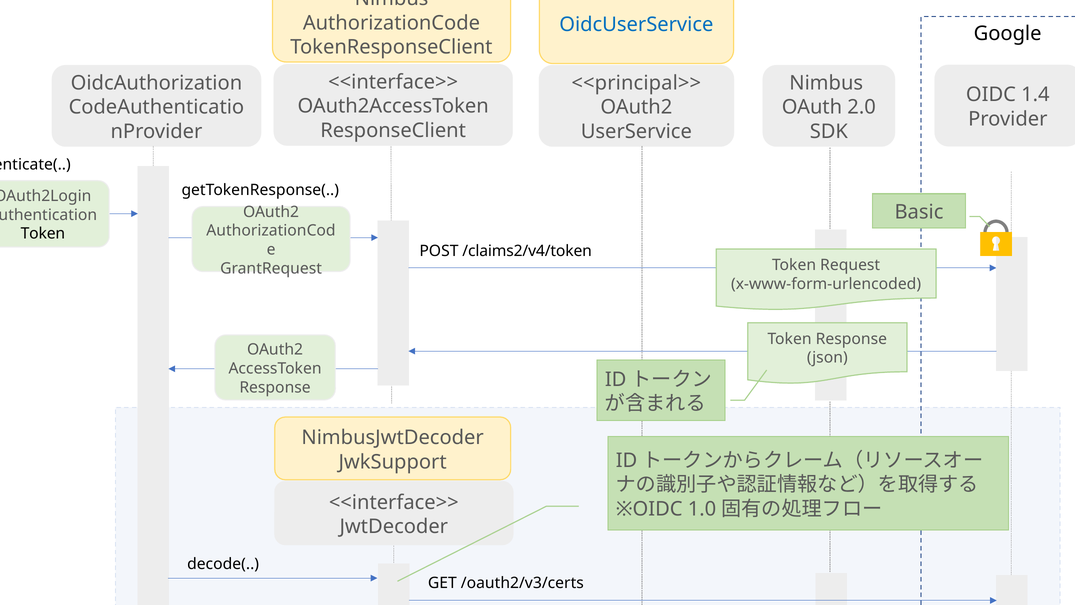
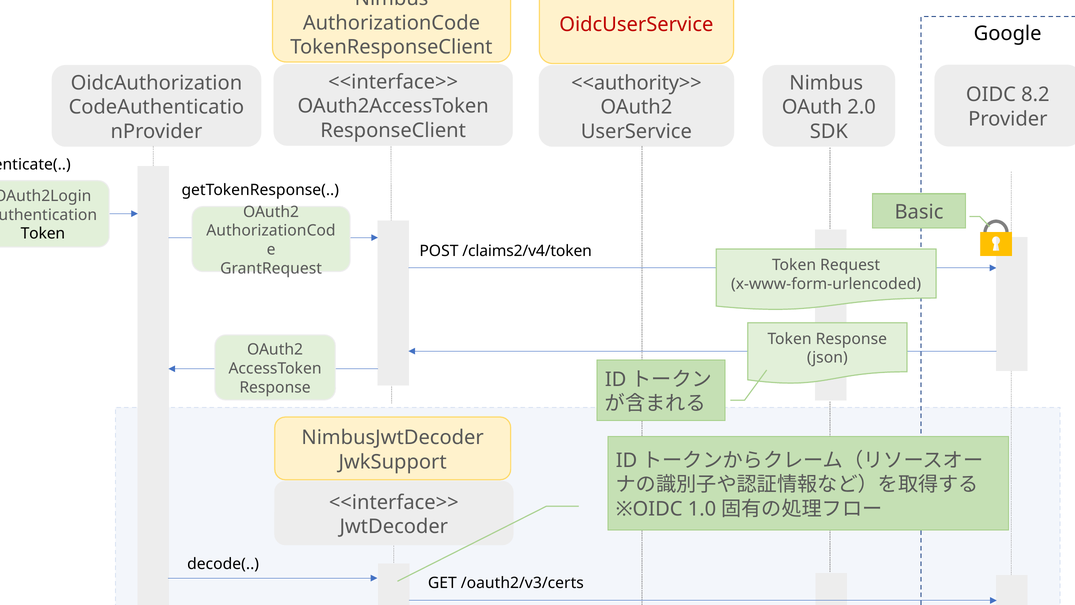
OidcUserService colour: blue -> red
<<principal>>: <<principal>> -> <<authority>>
1.4: 1.4 -> 8.2
